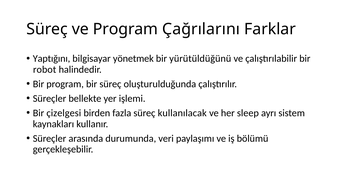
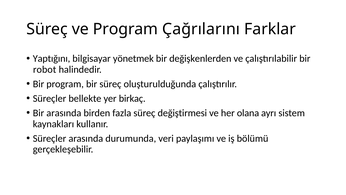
yürütüldüğünü: yürütüldüğünü -> değişkenlerden
işlemi: işlemi -> birkaç
Bir çizelgesi: çizelgesi -> arasında
kullanılacak: kullanılacak -> değiştirmesi
sleep: sleep -> olana
